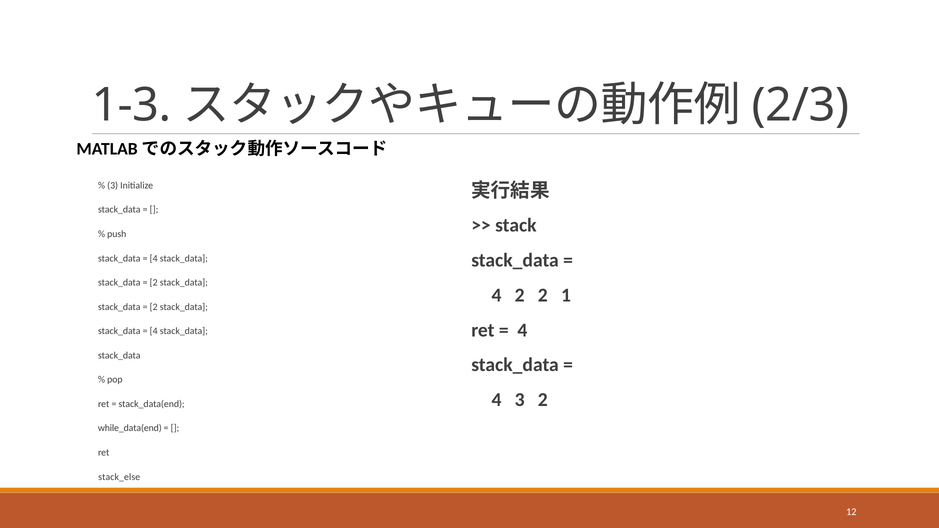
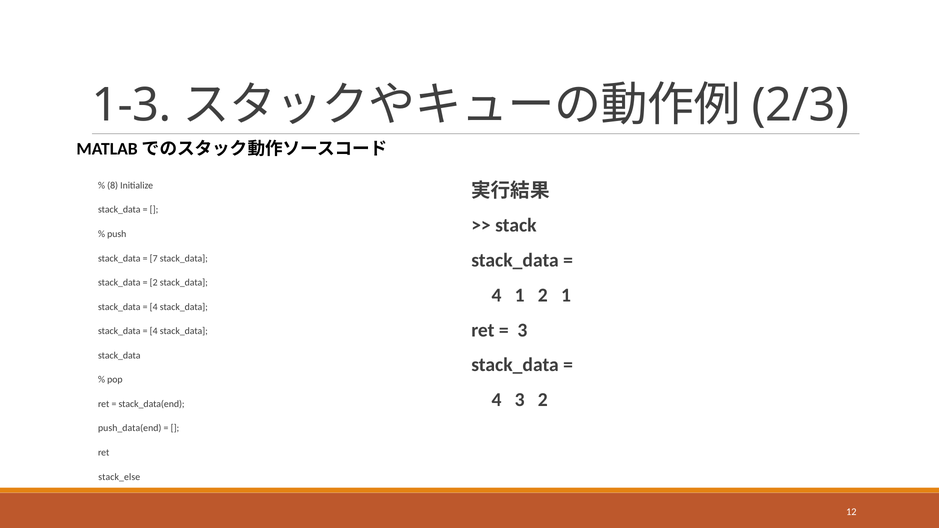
3 at (113, 186): 3 -> 8
4 at (154, 258): 4 -> 7
4 2: 2 -> 1
2 at (154, 307): 2 -> 4
4 at (522, 330): 4 -> 3
while_data(end: while_data(end -> push_data(end
